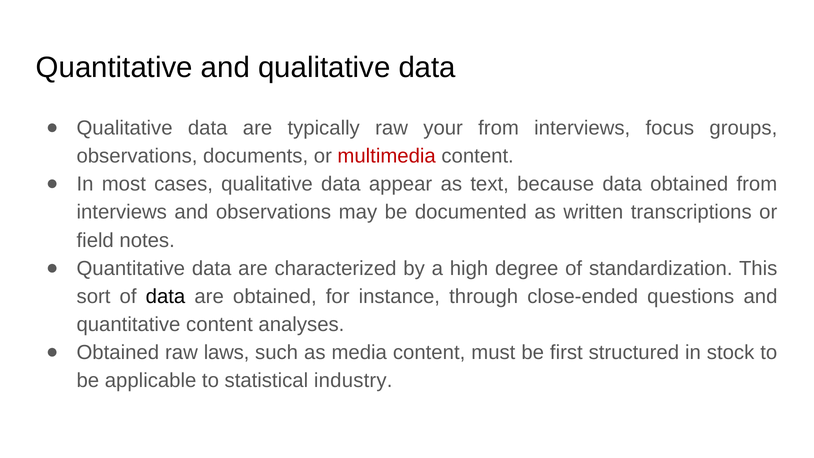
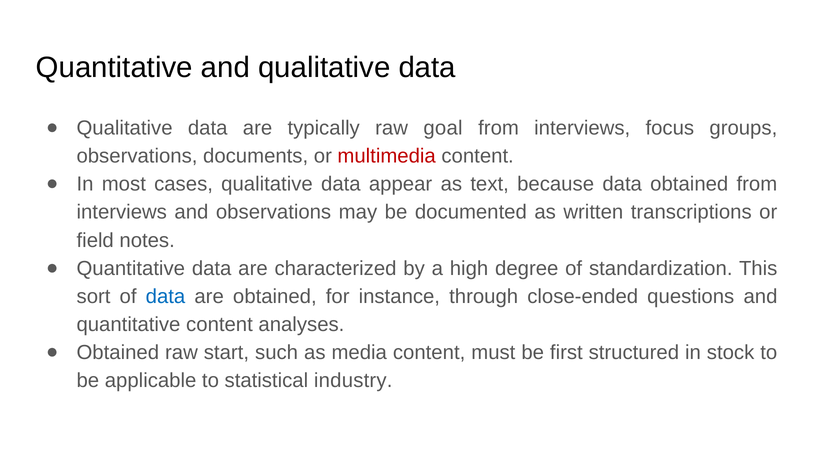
your: your -> goal
data at (165, 296) colour: black -> blue
laws: laws -> start
